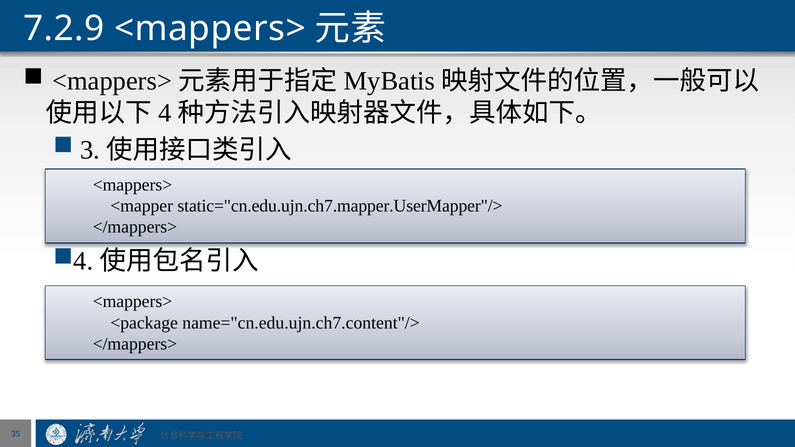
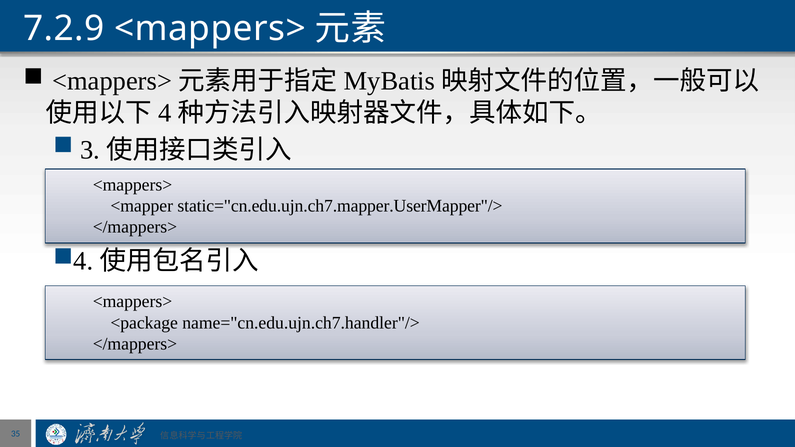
name="cn.edu.ujn.ch7.content"/>: name="cn.edu.ujn.ch7.content"/> -> name="cn.edu.ujn.ch7.handler"/>
